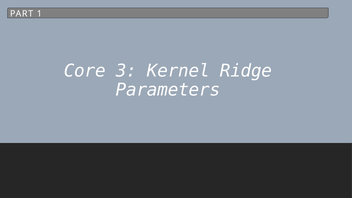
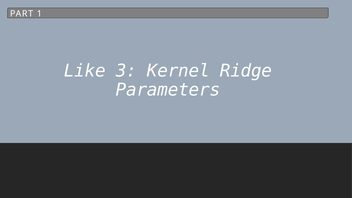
Core: Core -> Like
